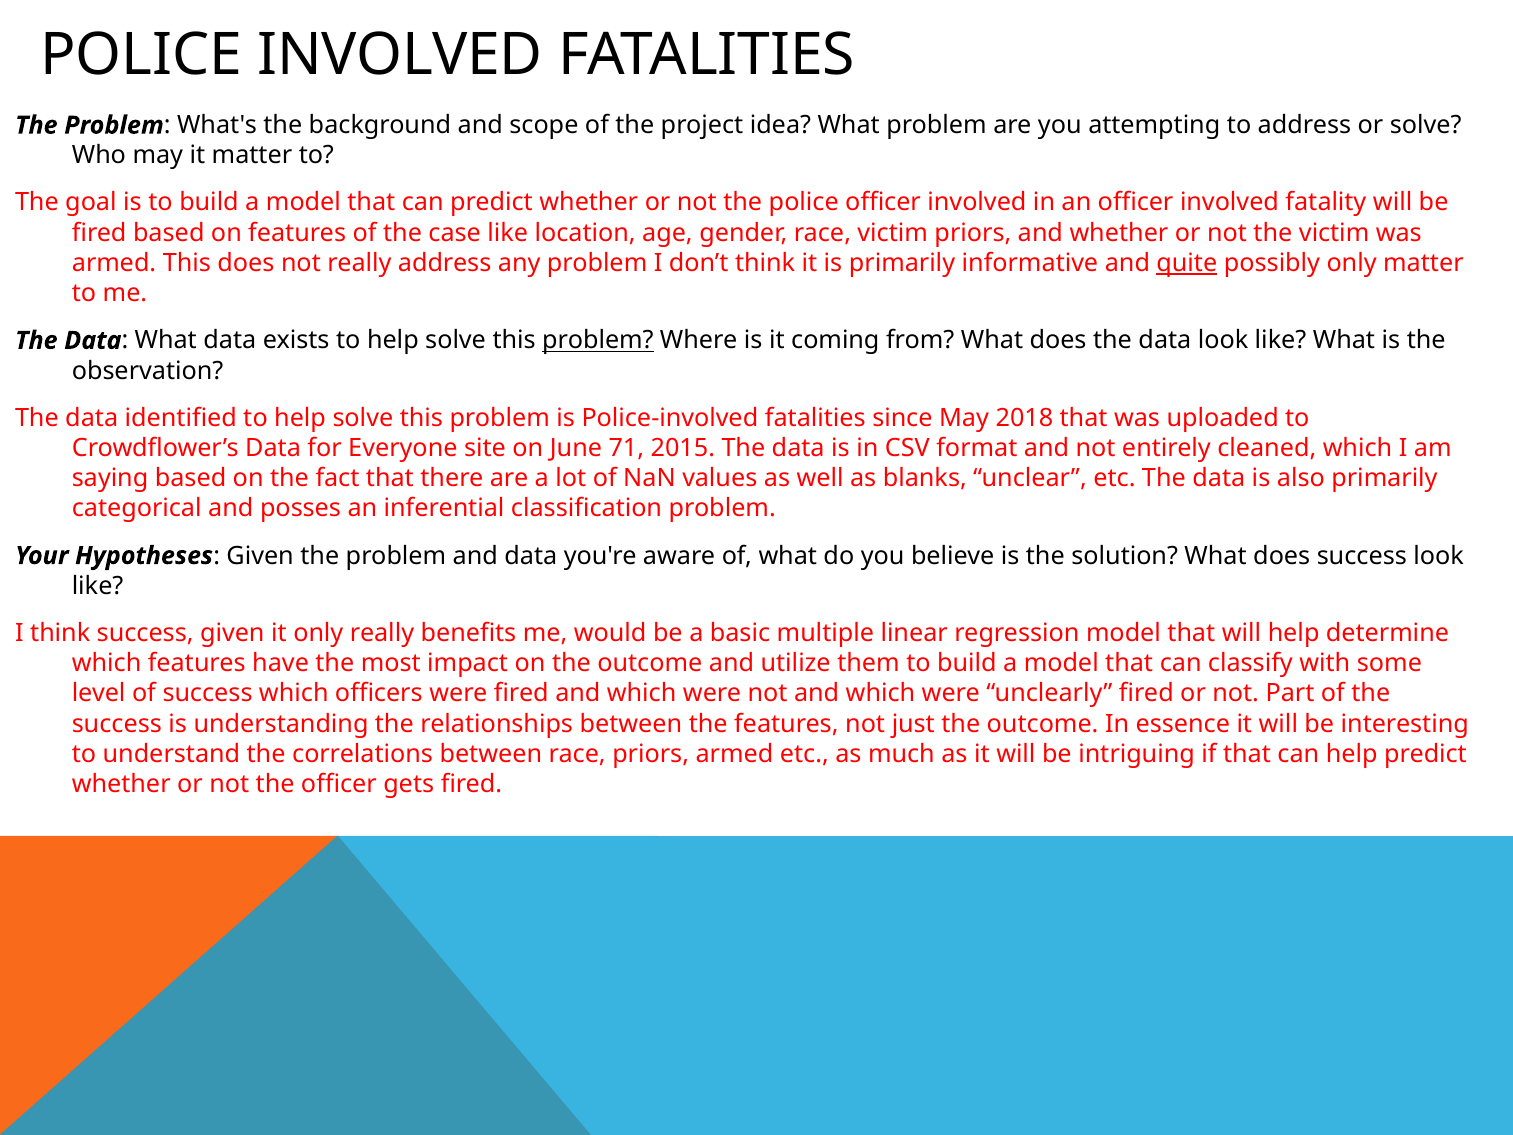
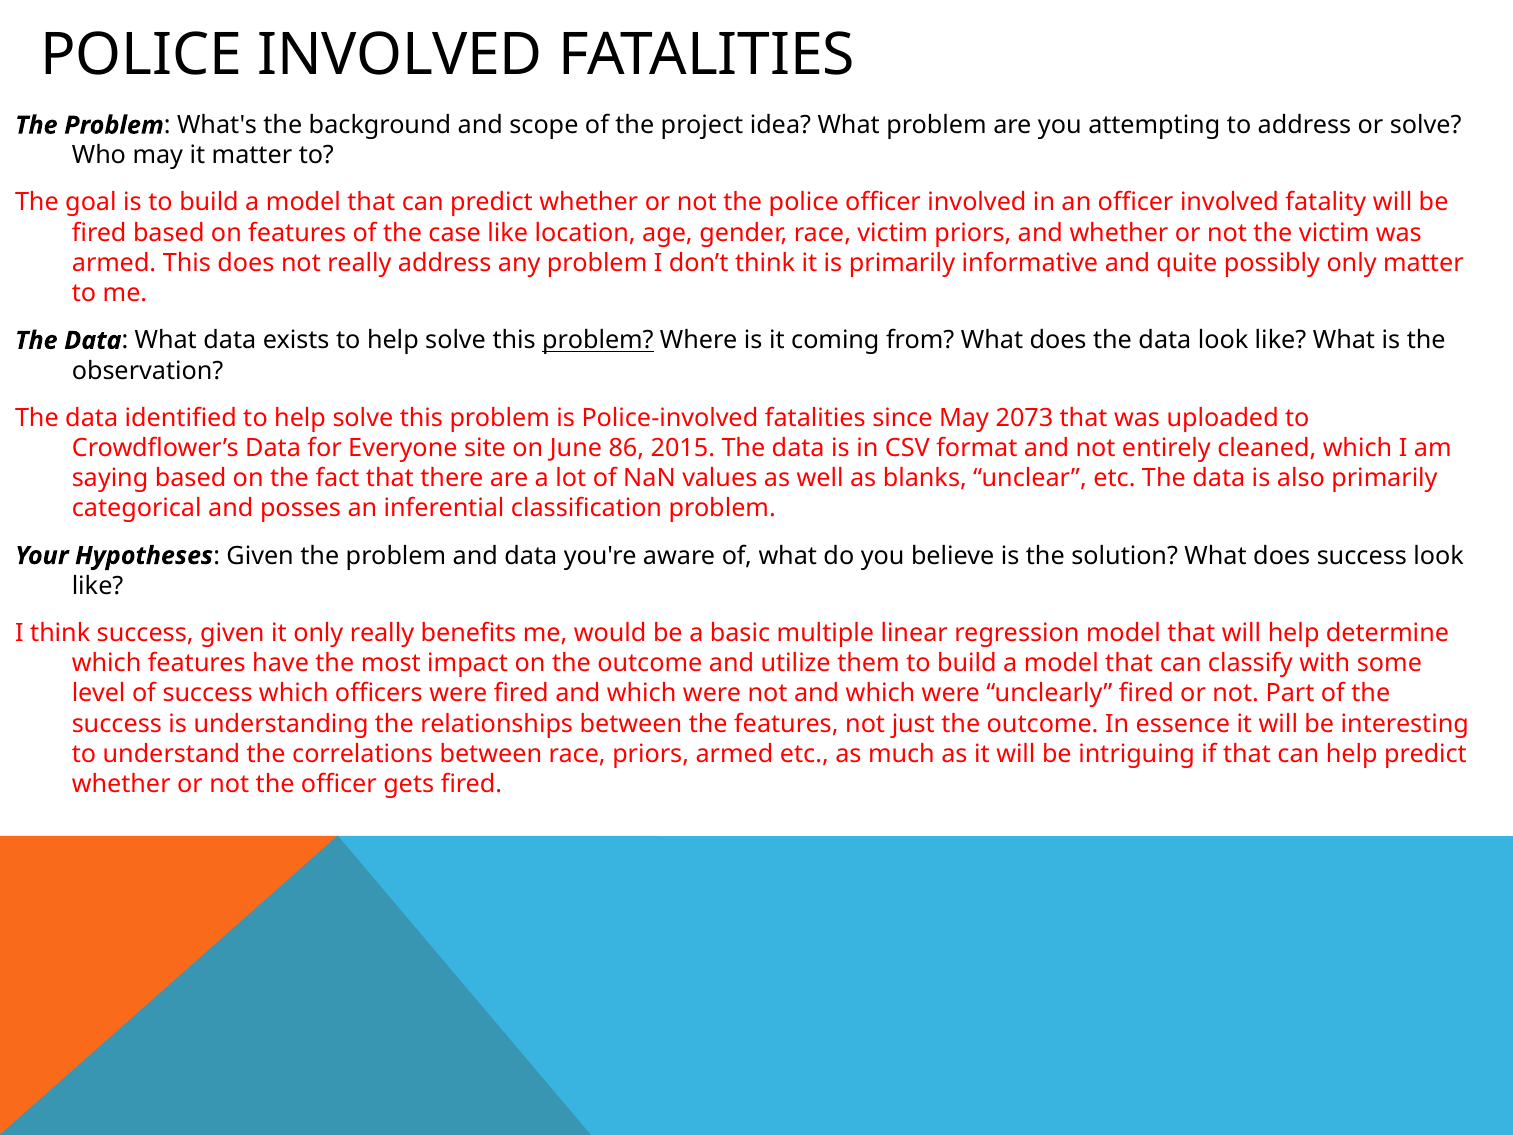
quite underline: present -> none
2018: 2018 -> 2073
71: 71 -> 86
